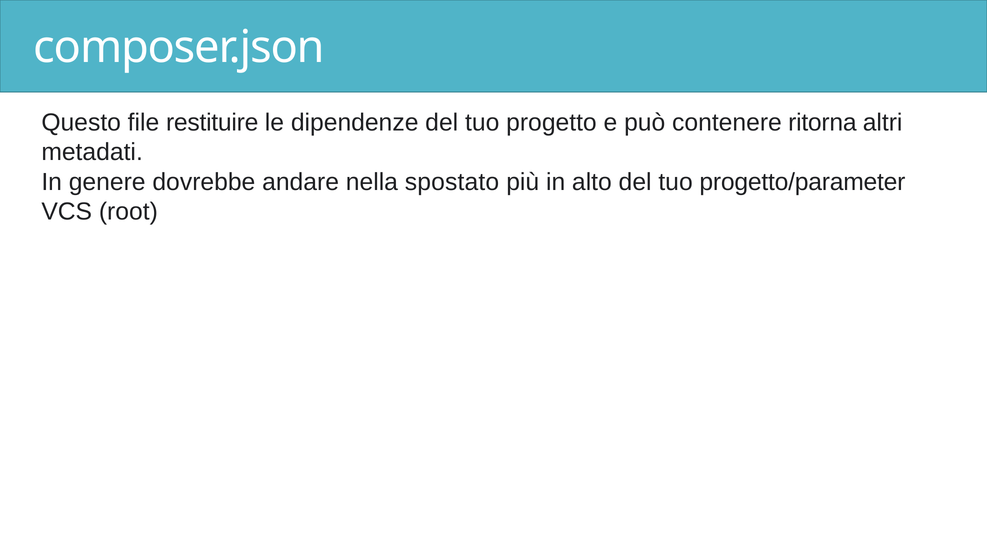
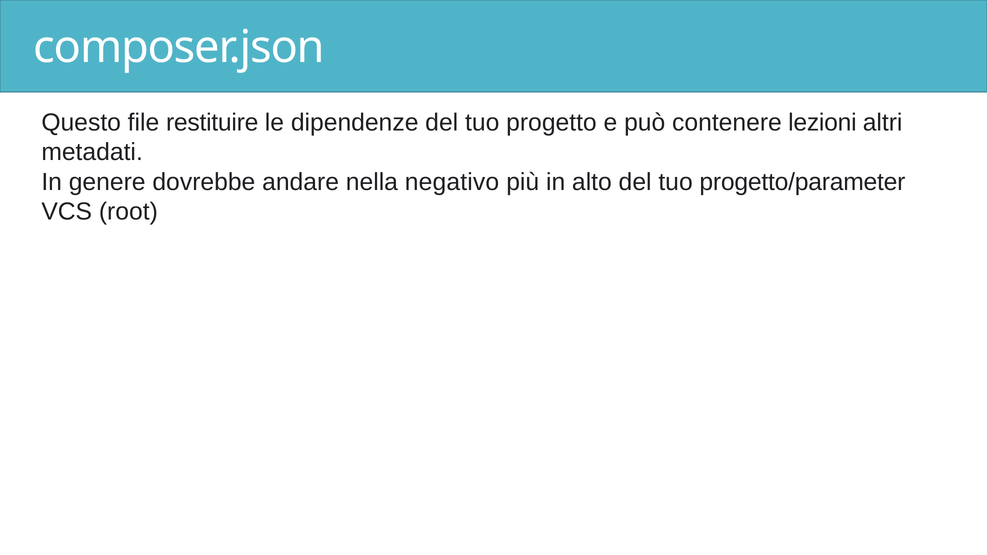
ritorna: ritorna -> lezioni
spostato: spostato -> negativo
